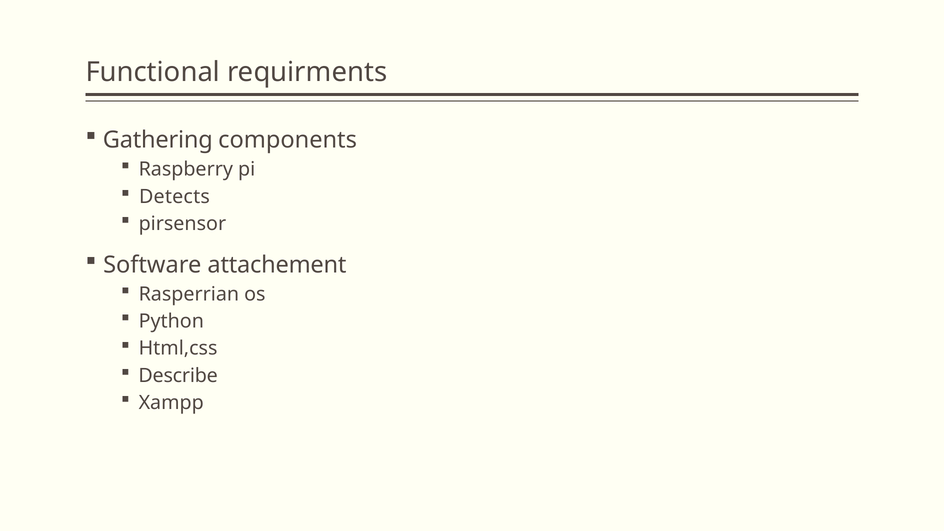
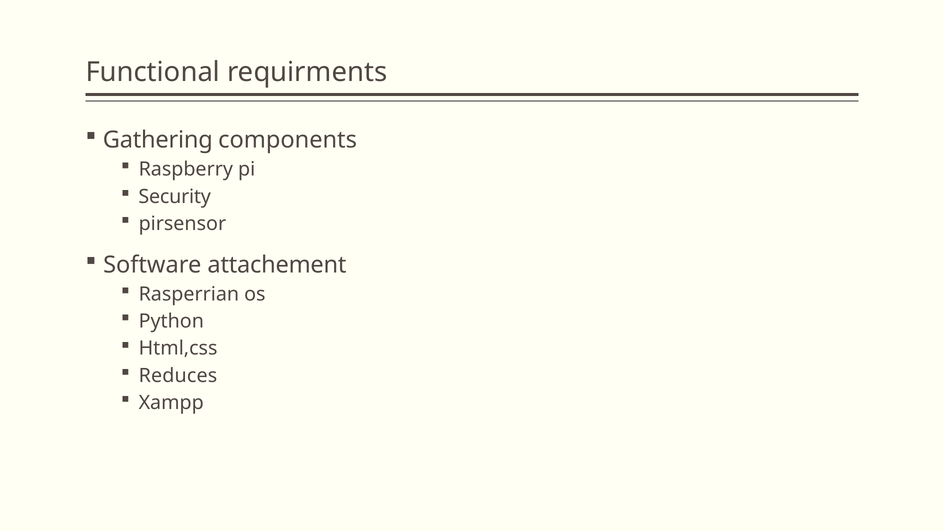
Detects: Detects -> Security
Describe: Describe -> Reduces
